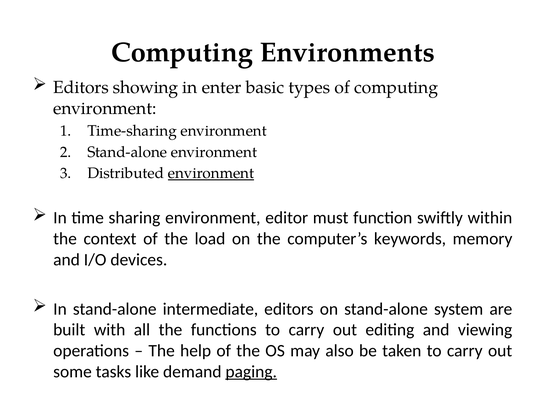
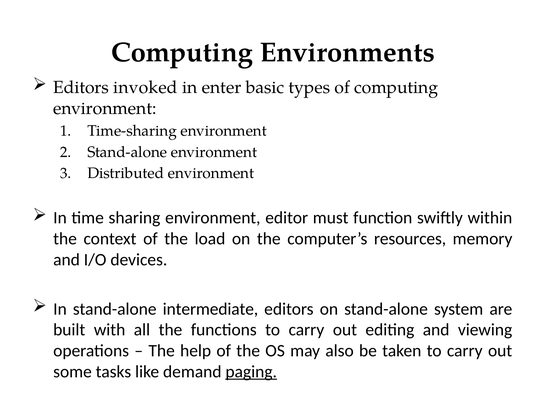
showing: showing -> invoked
environment at (211, 173) underline: present -> none
keywords: keywords -> resources
